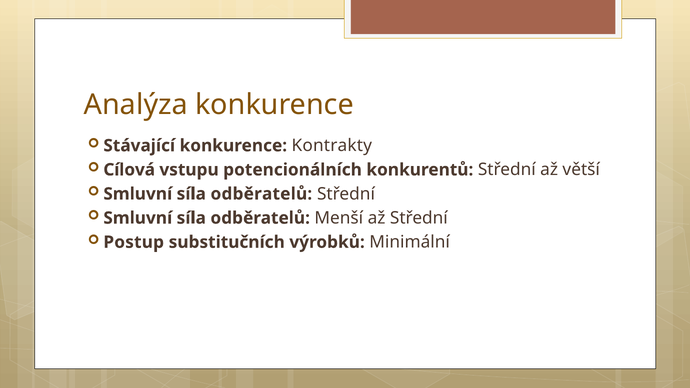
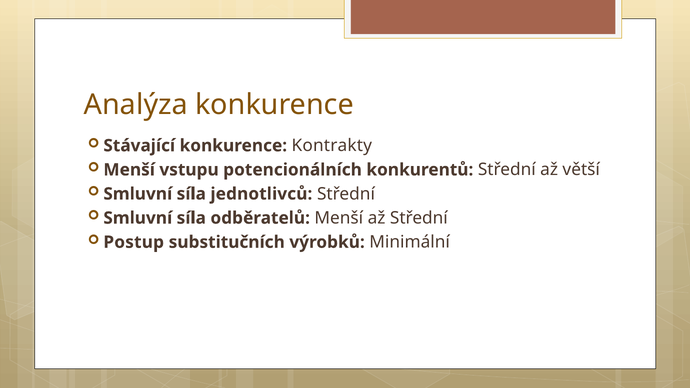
Cílová at (129, 170): Cílová -> Menší
odběratelů at (261, 194): odběratelů -> jednotlivců
